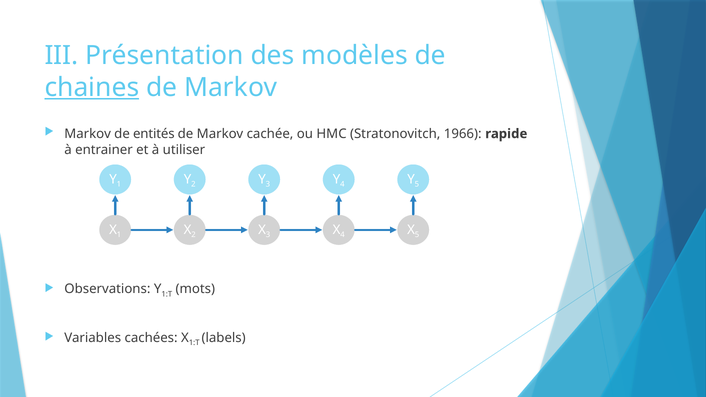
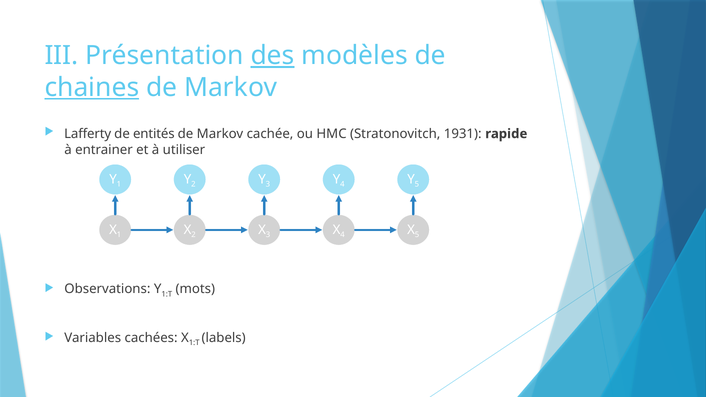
des underline: none -> present
Markov at (88, 134): Markov -> Lafferty
1966: 1966 -> 1931
